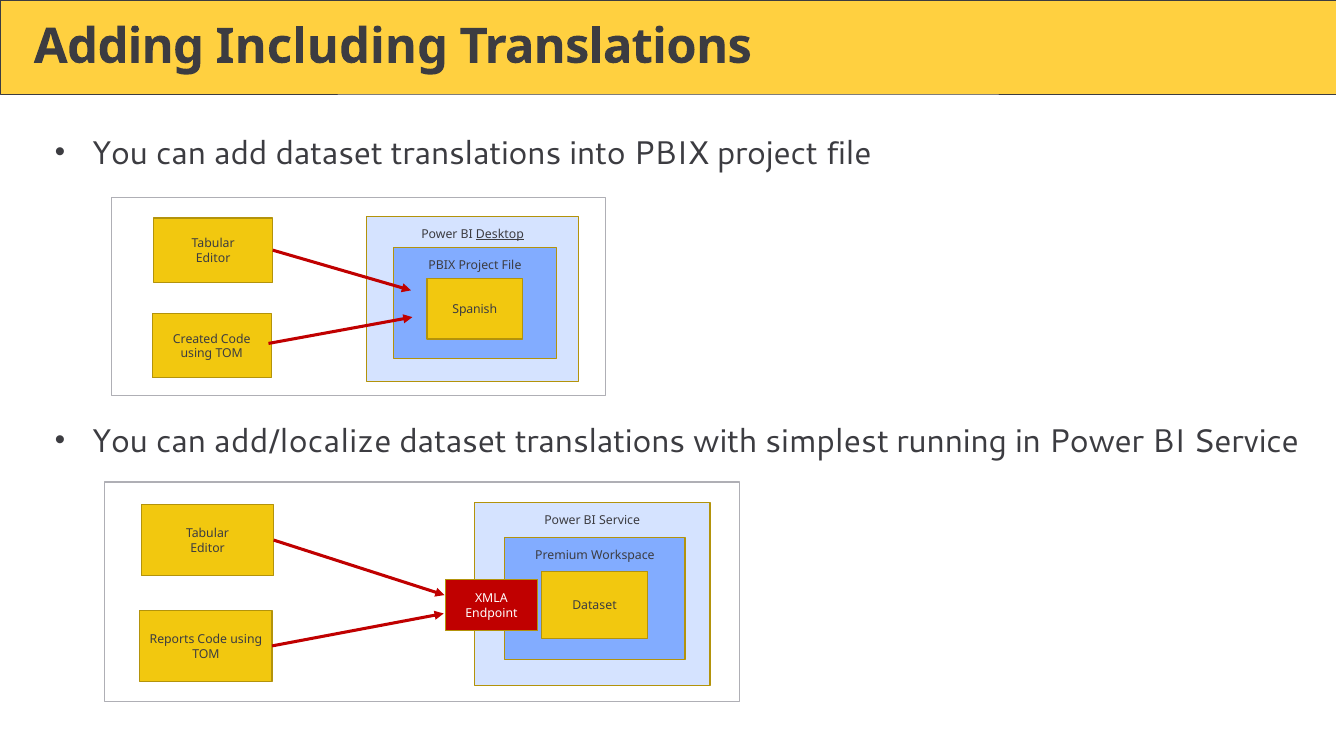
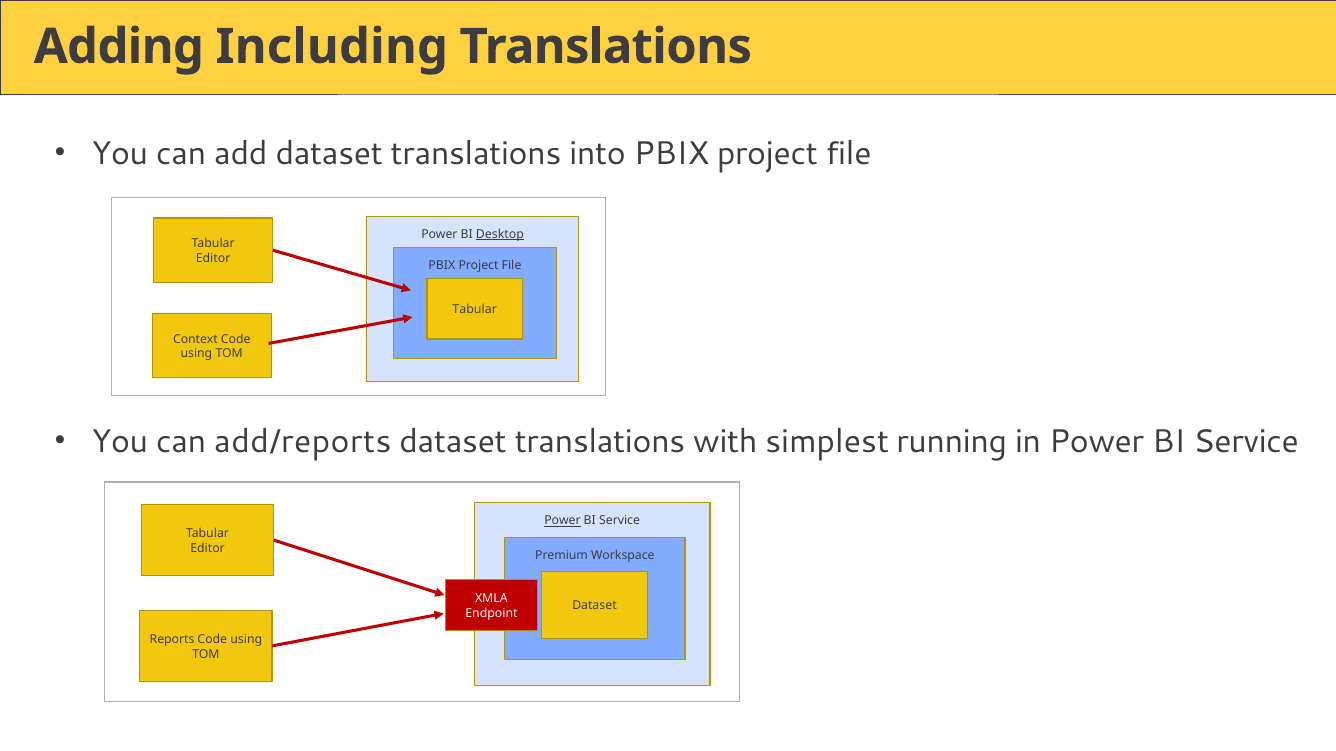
Spanish at (475, 310): Spanish -> Tabular
Created: Created -> Context
add/localize: add/localize -> add/reports
Power at (562, 521) underline: none -> present
